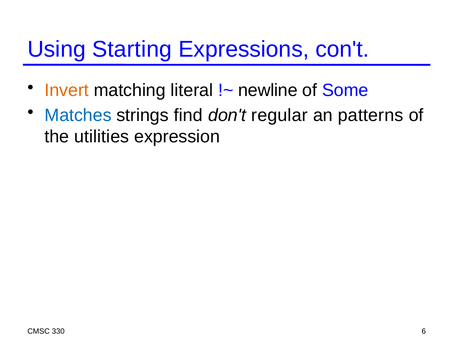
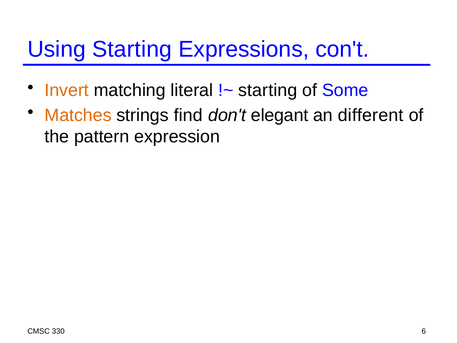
newline at (268, 90): newline -> starting
Matches colour: blue -> orange
regular: regular -> elegant
patterns: patterns -> different
utilities: utilities -> pattern
